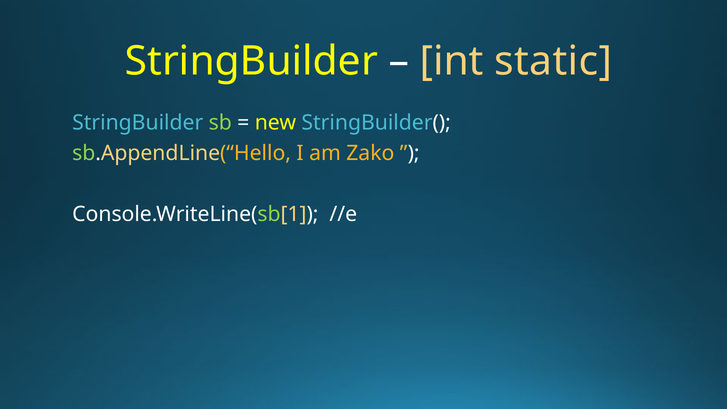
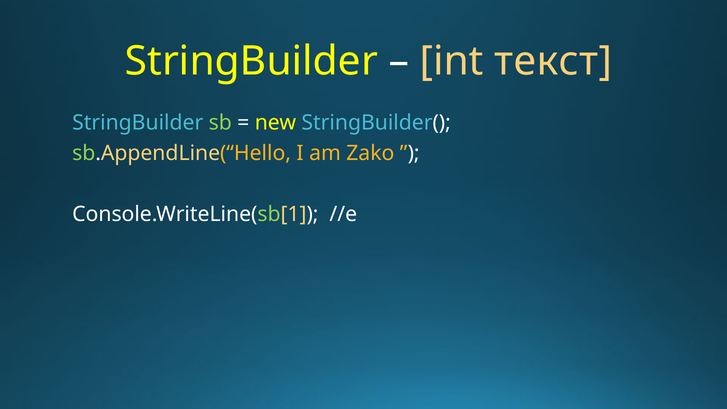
static: static -> текст
